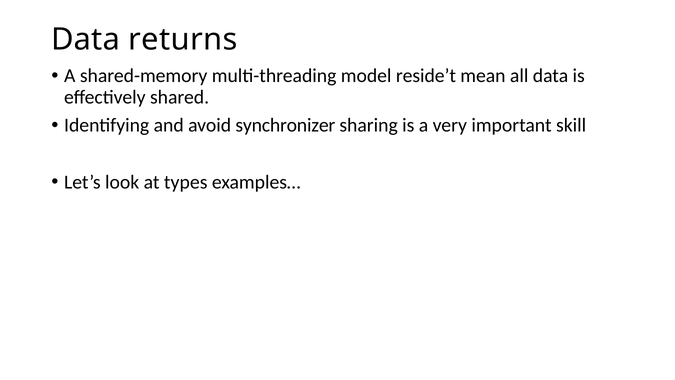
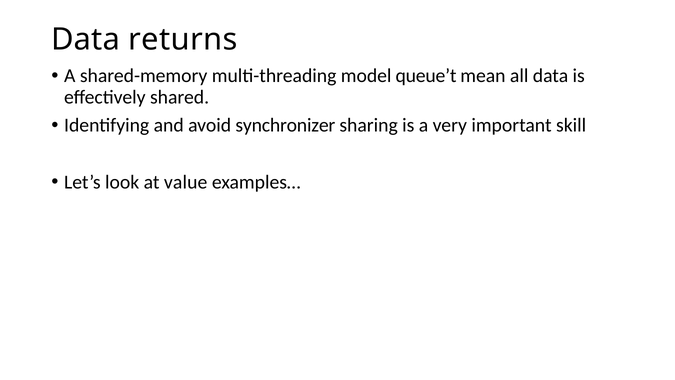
reside’t: reside’t -> queue’t
types: types -> value
